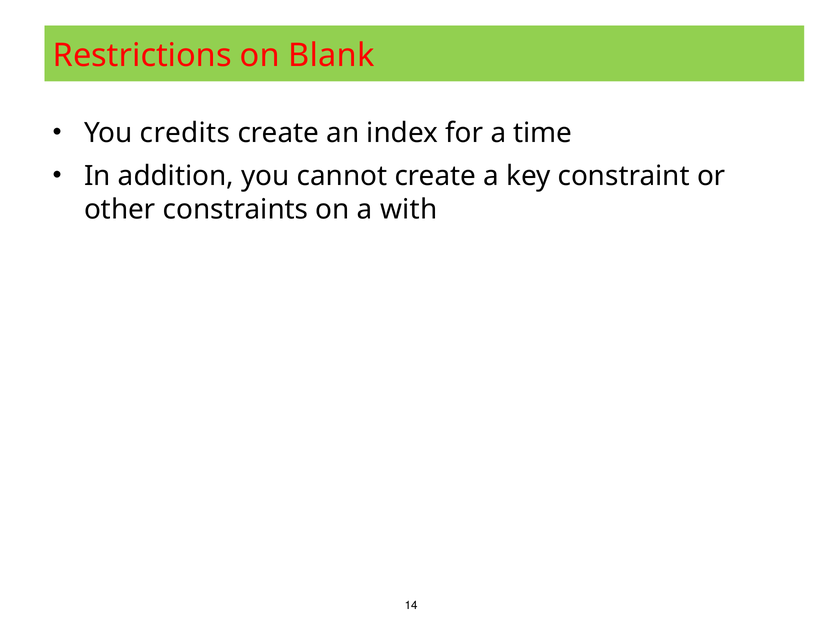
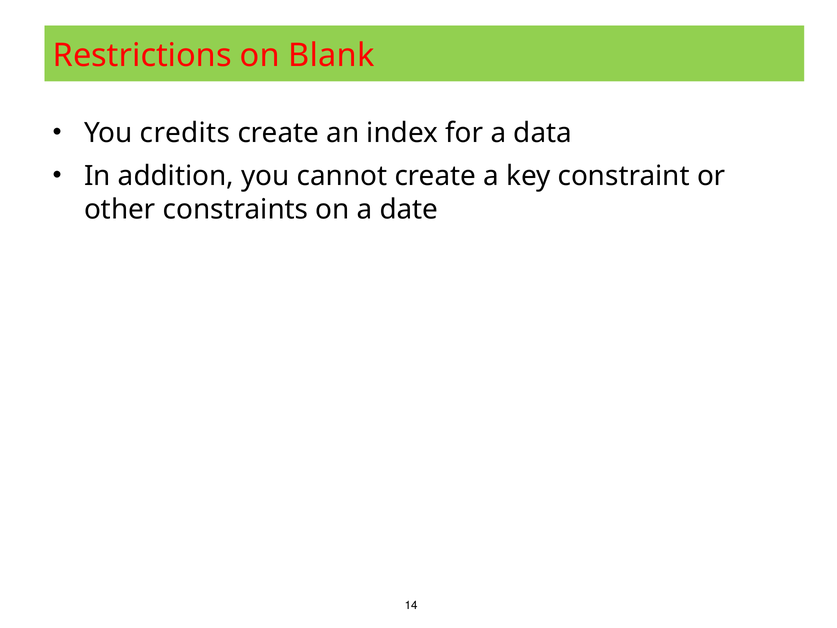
time: time -> data
with: with -> date
